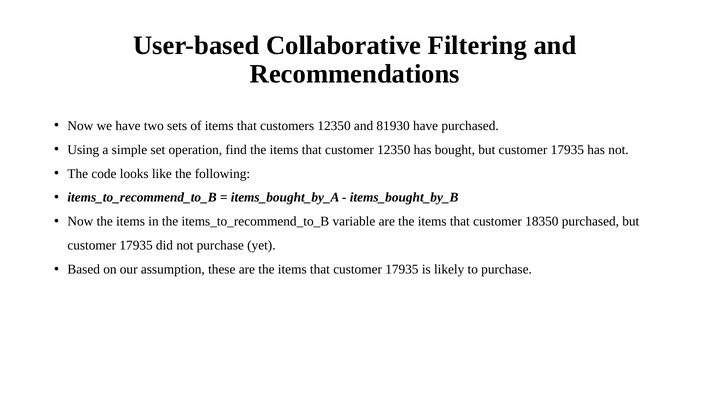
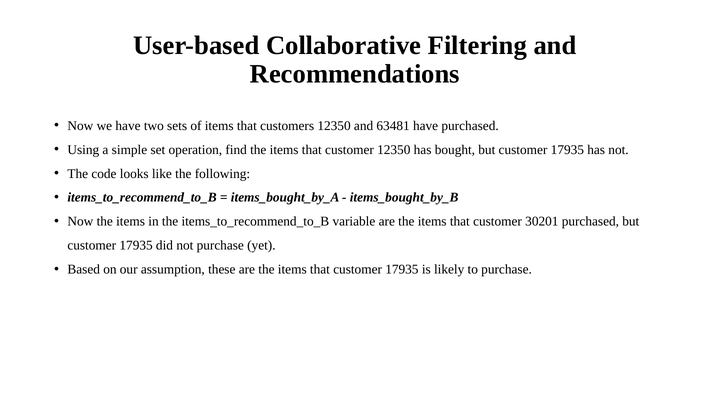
81930: 81930 -> 63481
18350: 18350 -> 30201
